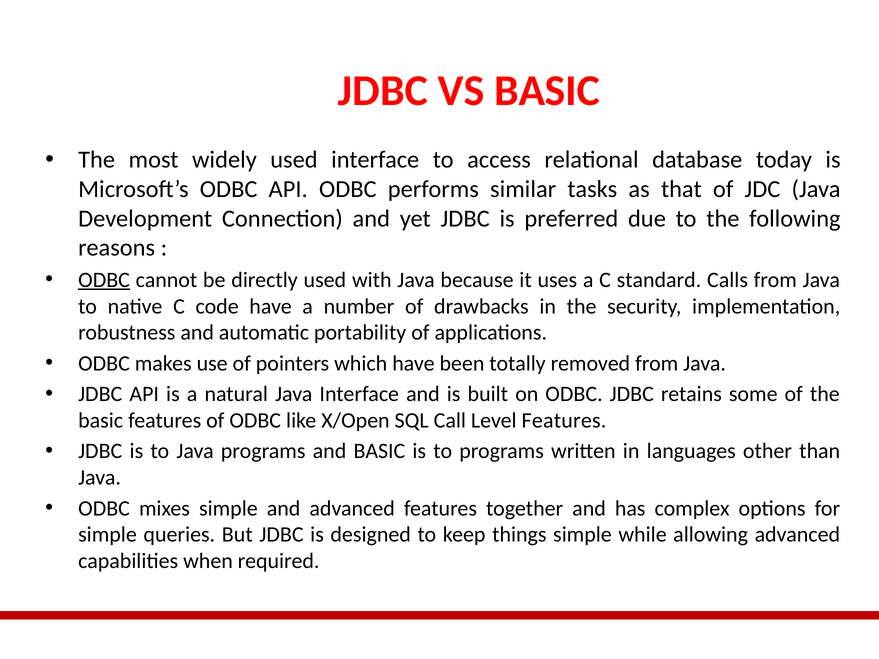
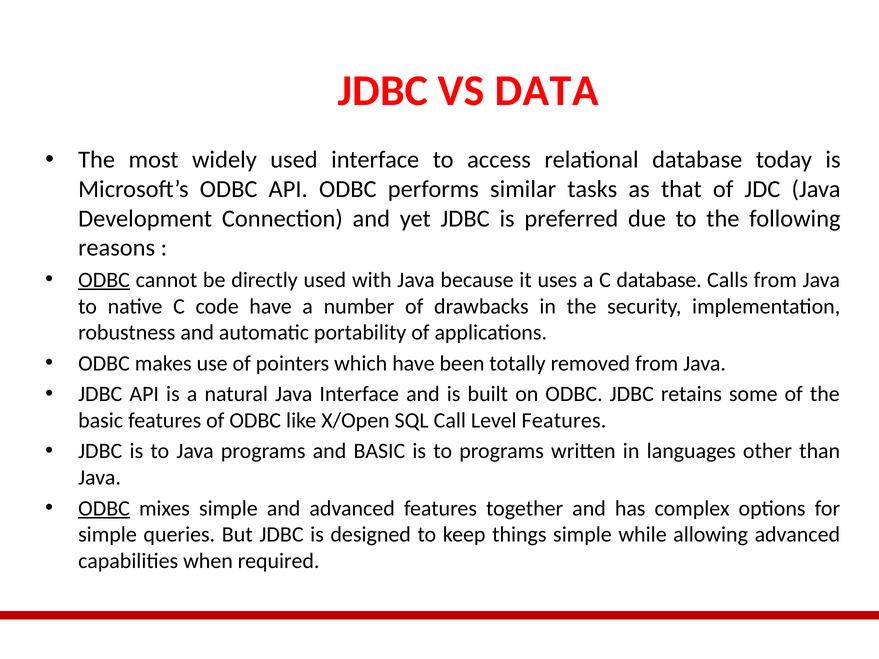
VS BASIC: BASIC -> DATA
C standard: standard -> database
ODBC at (104, 509) underline: none -> present
